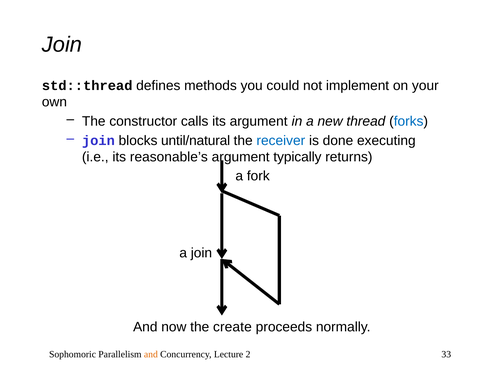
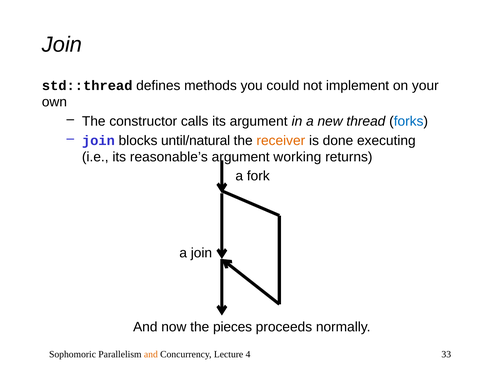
receiver colour: blue -> orange
typically: typically -> working
create: create -> pieces
2: 2 -> 4
